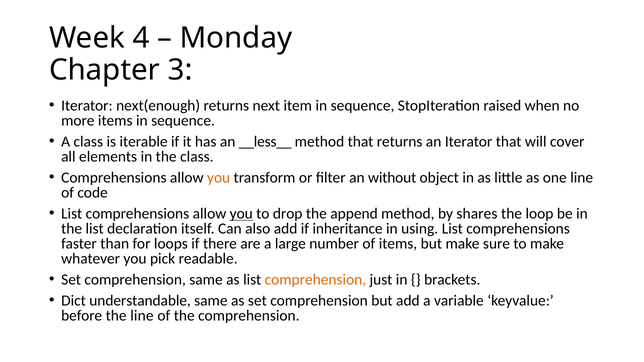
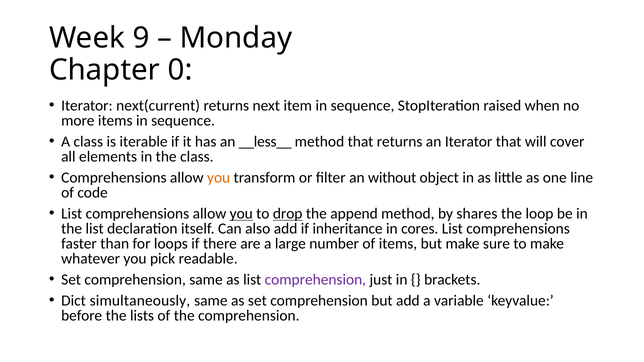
4: 4 -> 9
3: 3 -> 0
next(enough: next(enough -> next(current
drop underline: none -> present
using: using -> cores
comprehension at (315, 280) colour: orange -> purple
understandable: understandable -> simultaneously
the line: line -> lists
